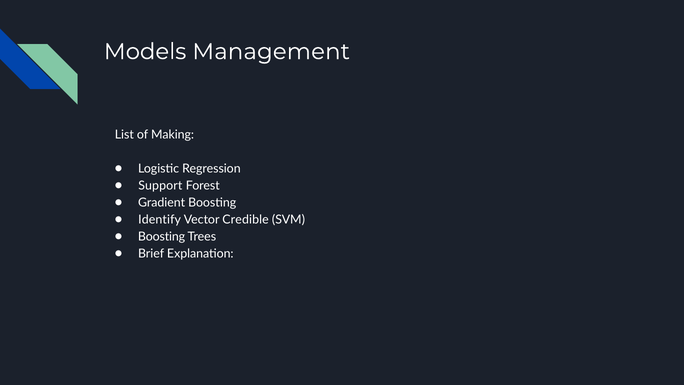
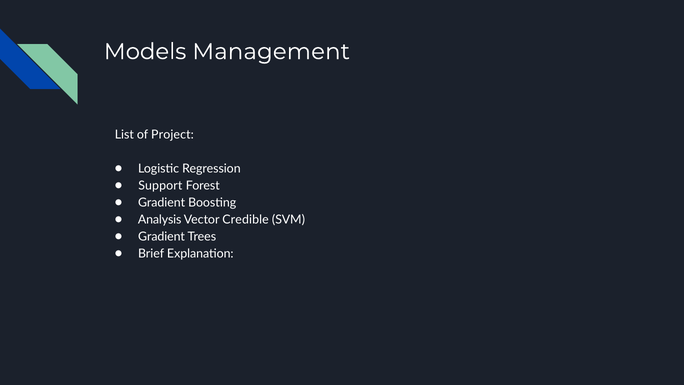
Making: Making -> Project
Identify: Identify -> Analysis
Boosting at (162, 236): Boosting -> Gradient
